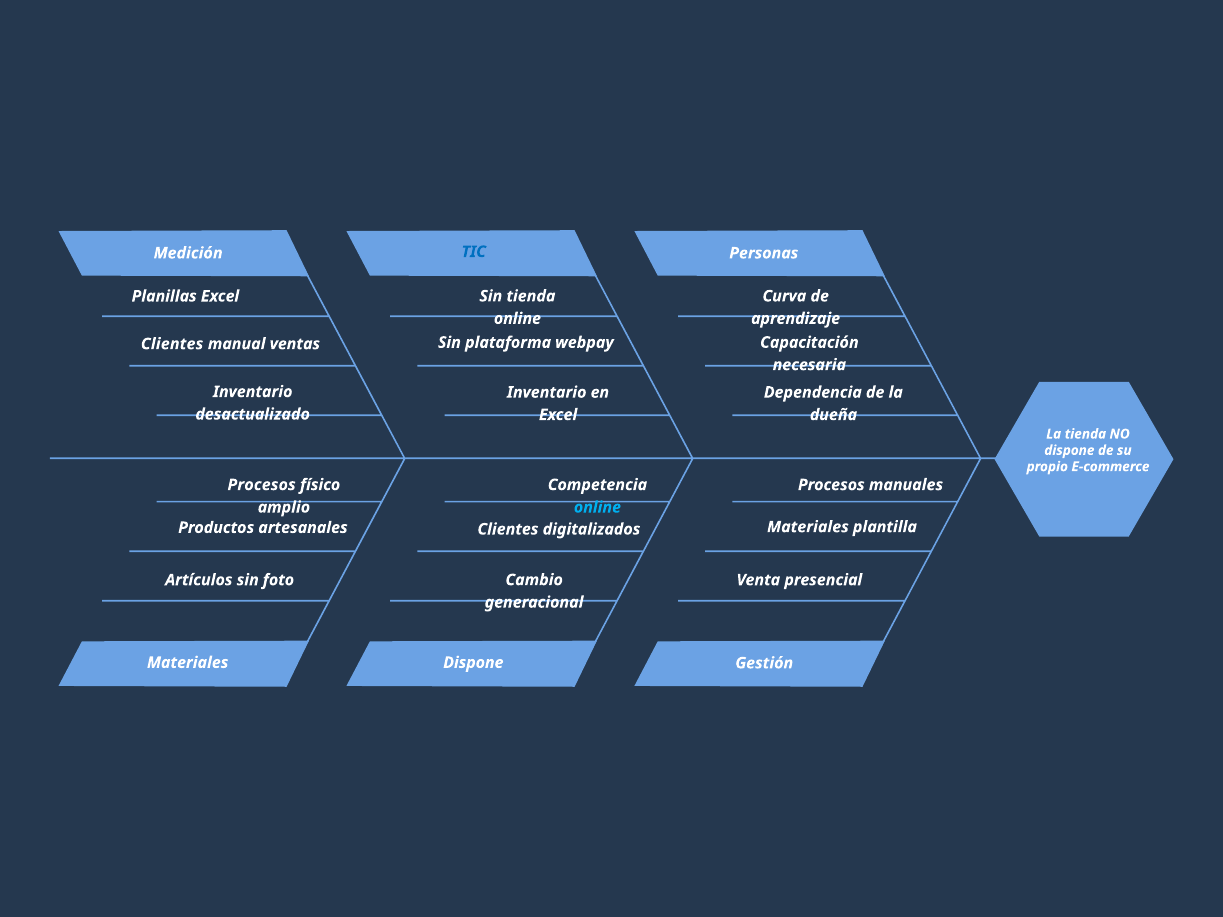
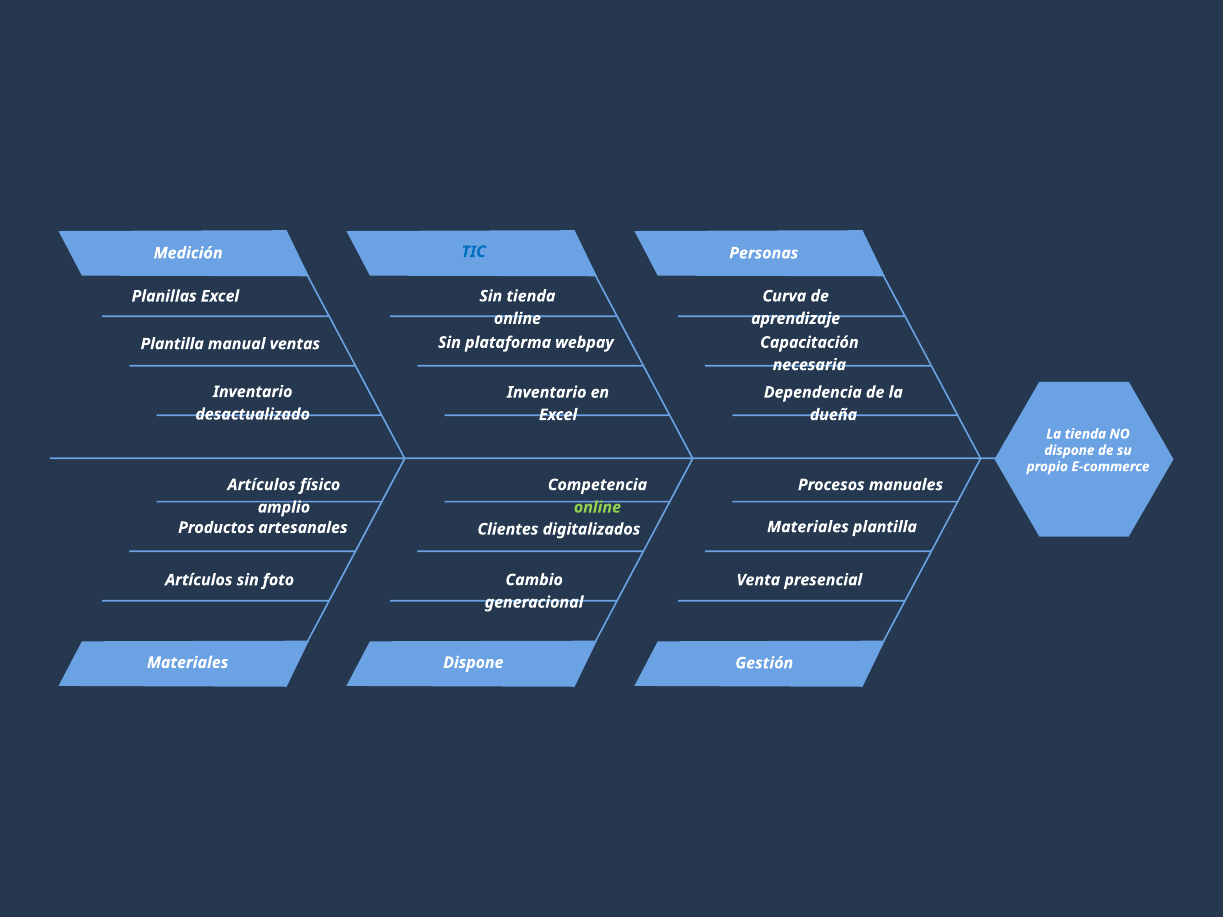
Clientes at (172, 344): Clientes -> Plantilla
Procesos at (262, 485): Procesos -> Artículos
online at (597, 507) colour: light blue -> light green
